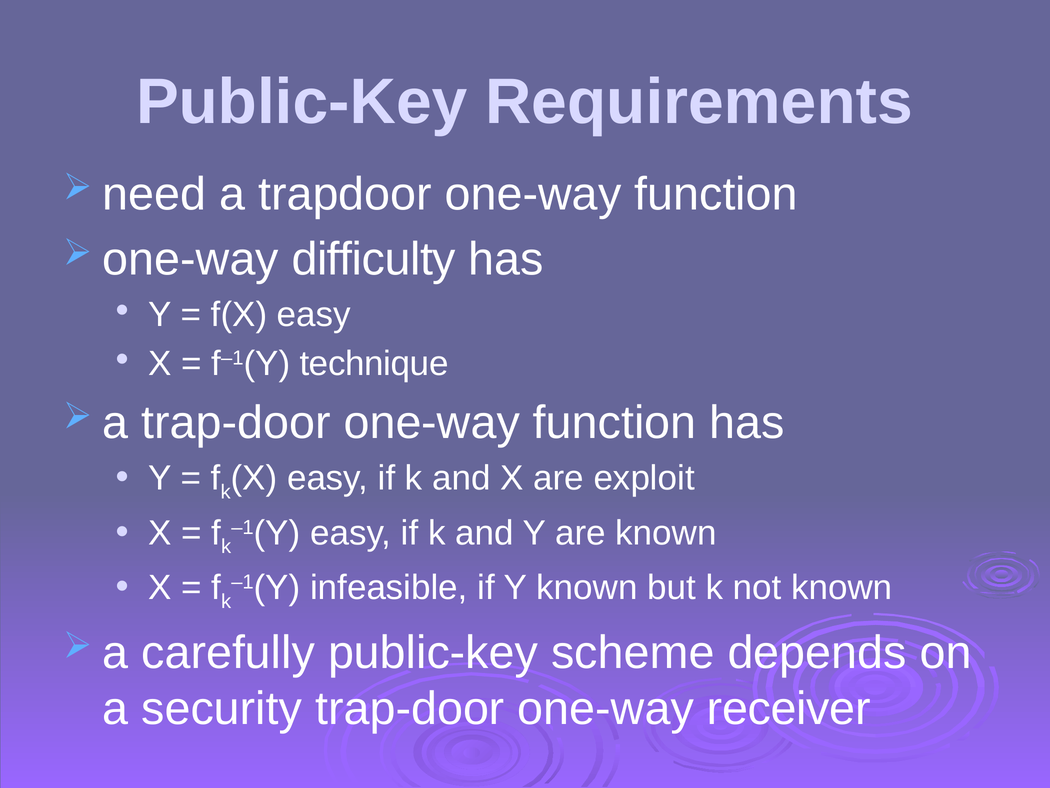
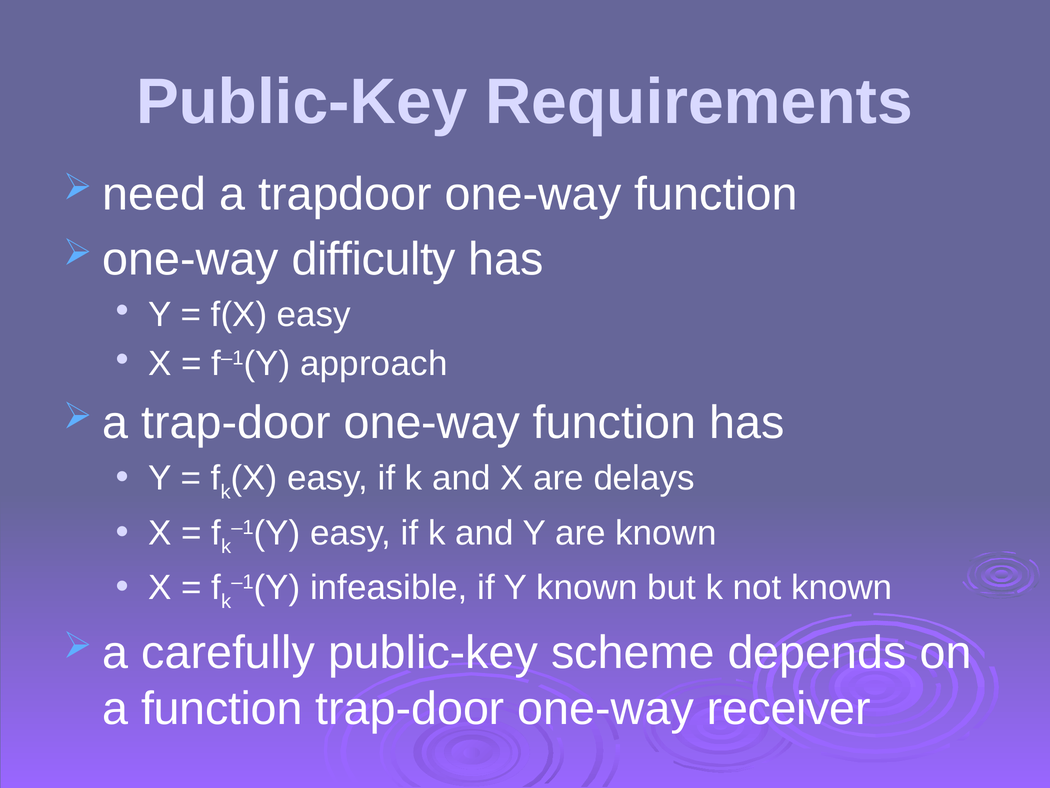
technique: technique -> approach
exploit: exploit -> delays
a security: security -> function
